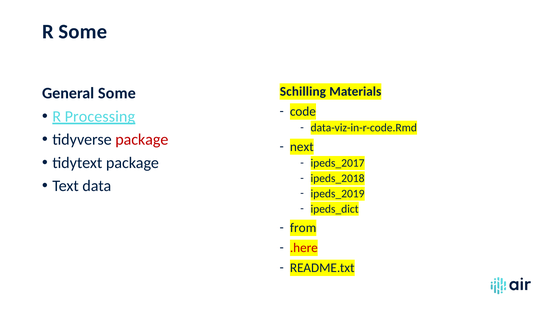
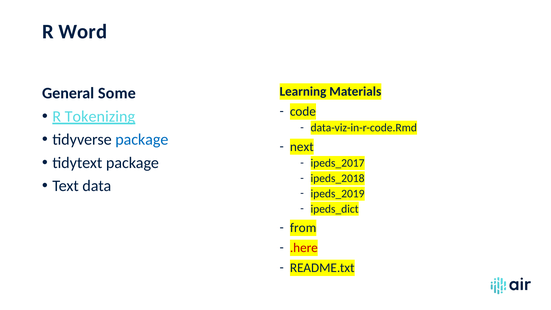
R Some: Some -> Word
Schilling: Schilling -> Learning
Processing: Processing -> Tokenizing
package at (142, 140) colour: red -> blue
